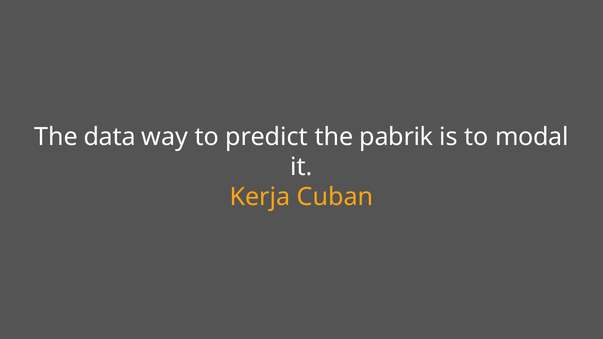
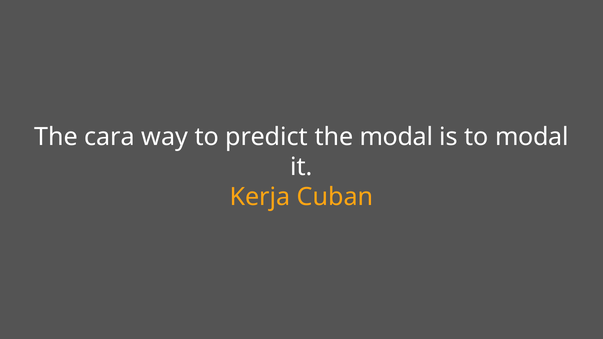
data: data -> cara
the pabrik: pabrik -> modal
